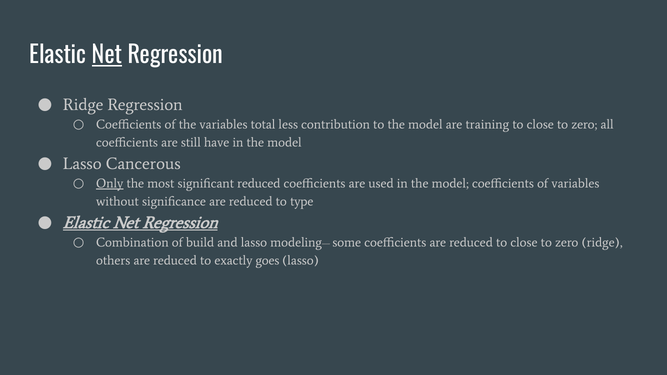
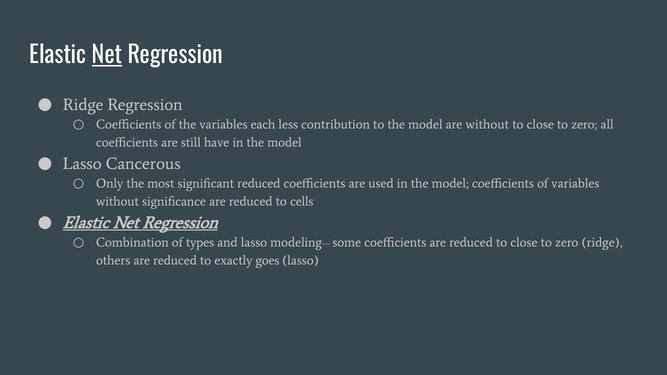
total: total -> each
are training: training -> without
Only underline: present -> none
type: type -> cells
build: build -> types
